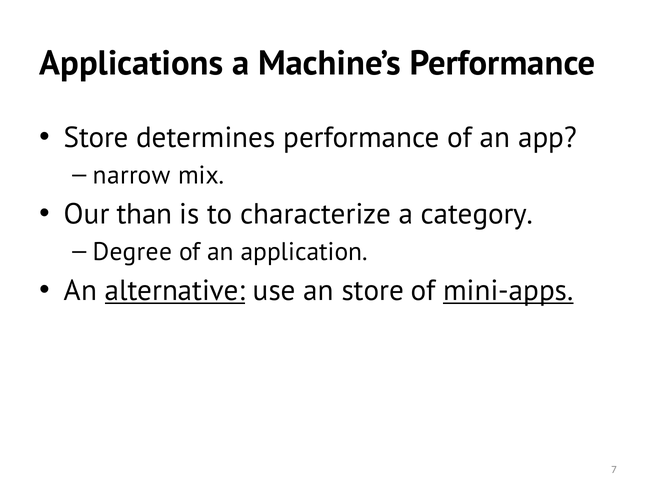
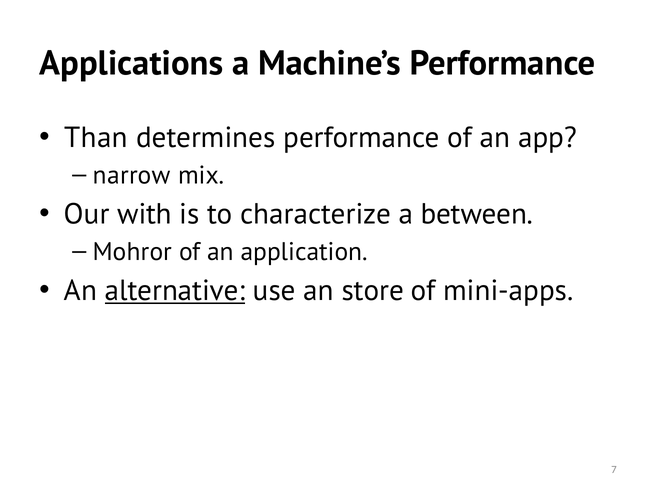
Store at (96, 138): Store -> Than
than: than -> with
category: category -> between
Degree: Degree -> Mohror
mini-apps underline: present -> none
